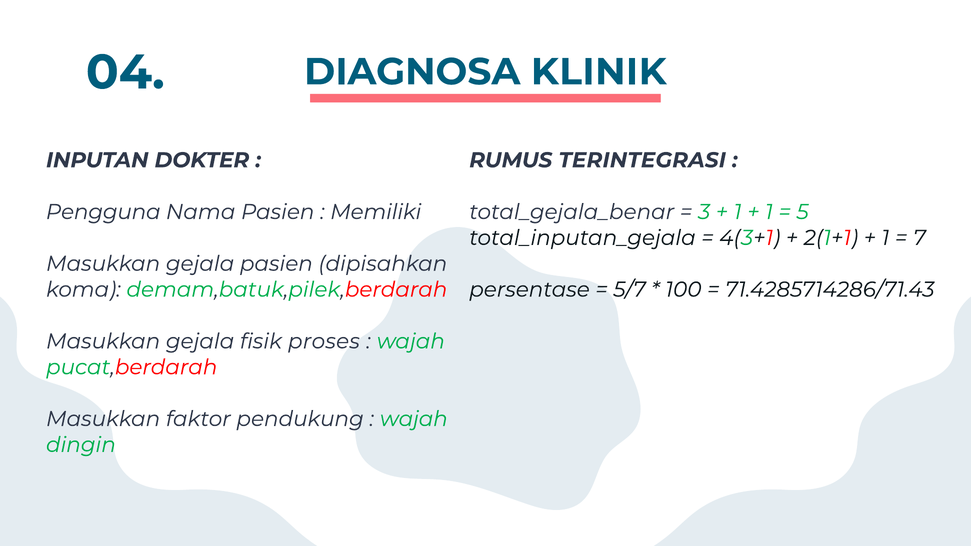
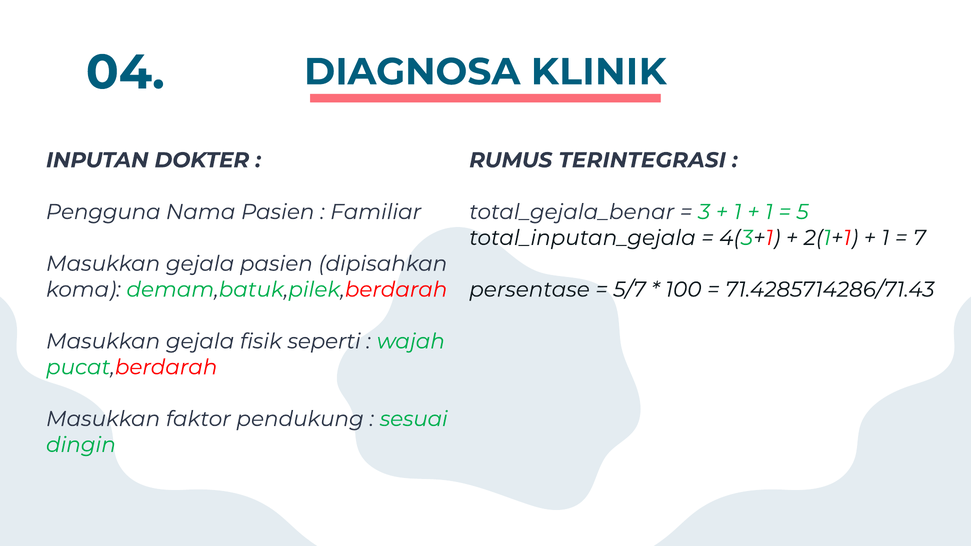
Memiliki: Memiliki -> Familiar
proses: proses -> seperti
wajah at (414, 419): wajah -> sesuai
